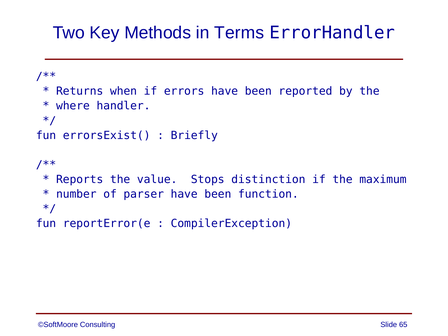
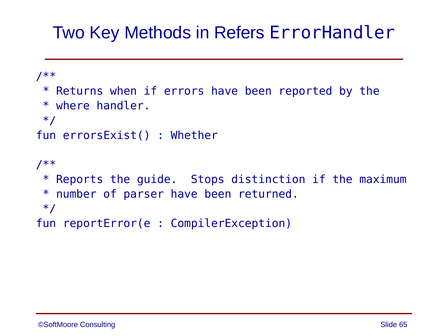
Terms: Terms -> Refers
Briefly: Briefly -> Whether
value: value -> guide
function: function -> returned
